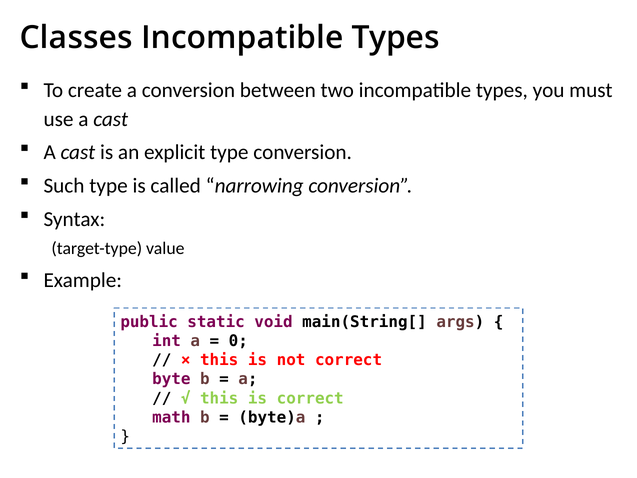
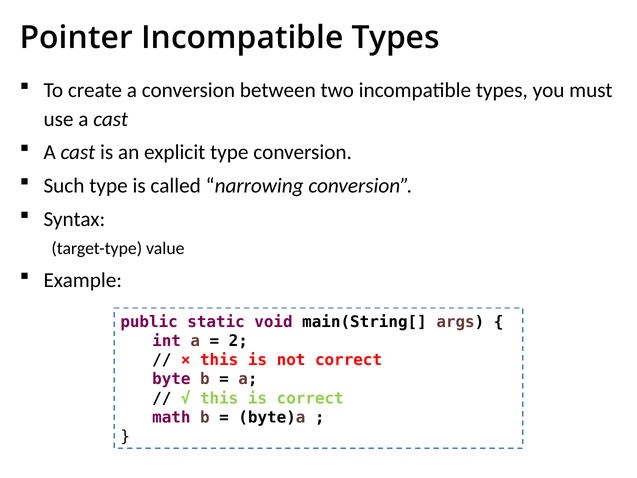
Classes: Classes -> Pointer
0: 0 -> 2
